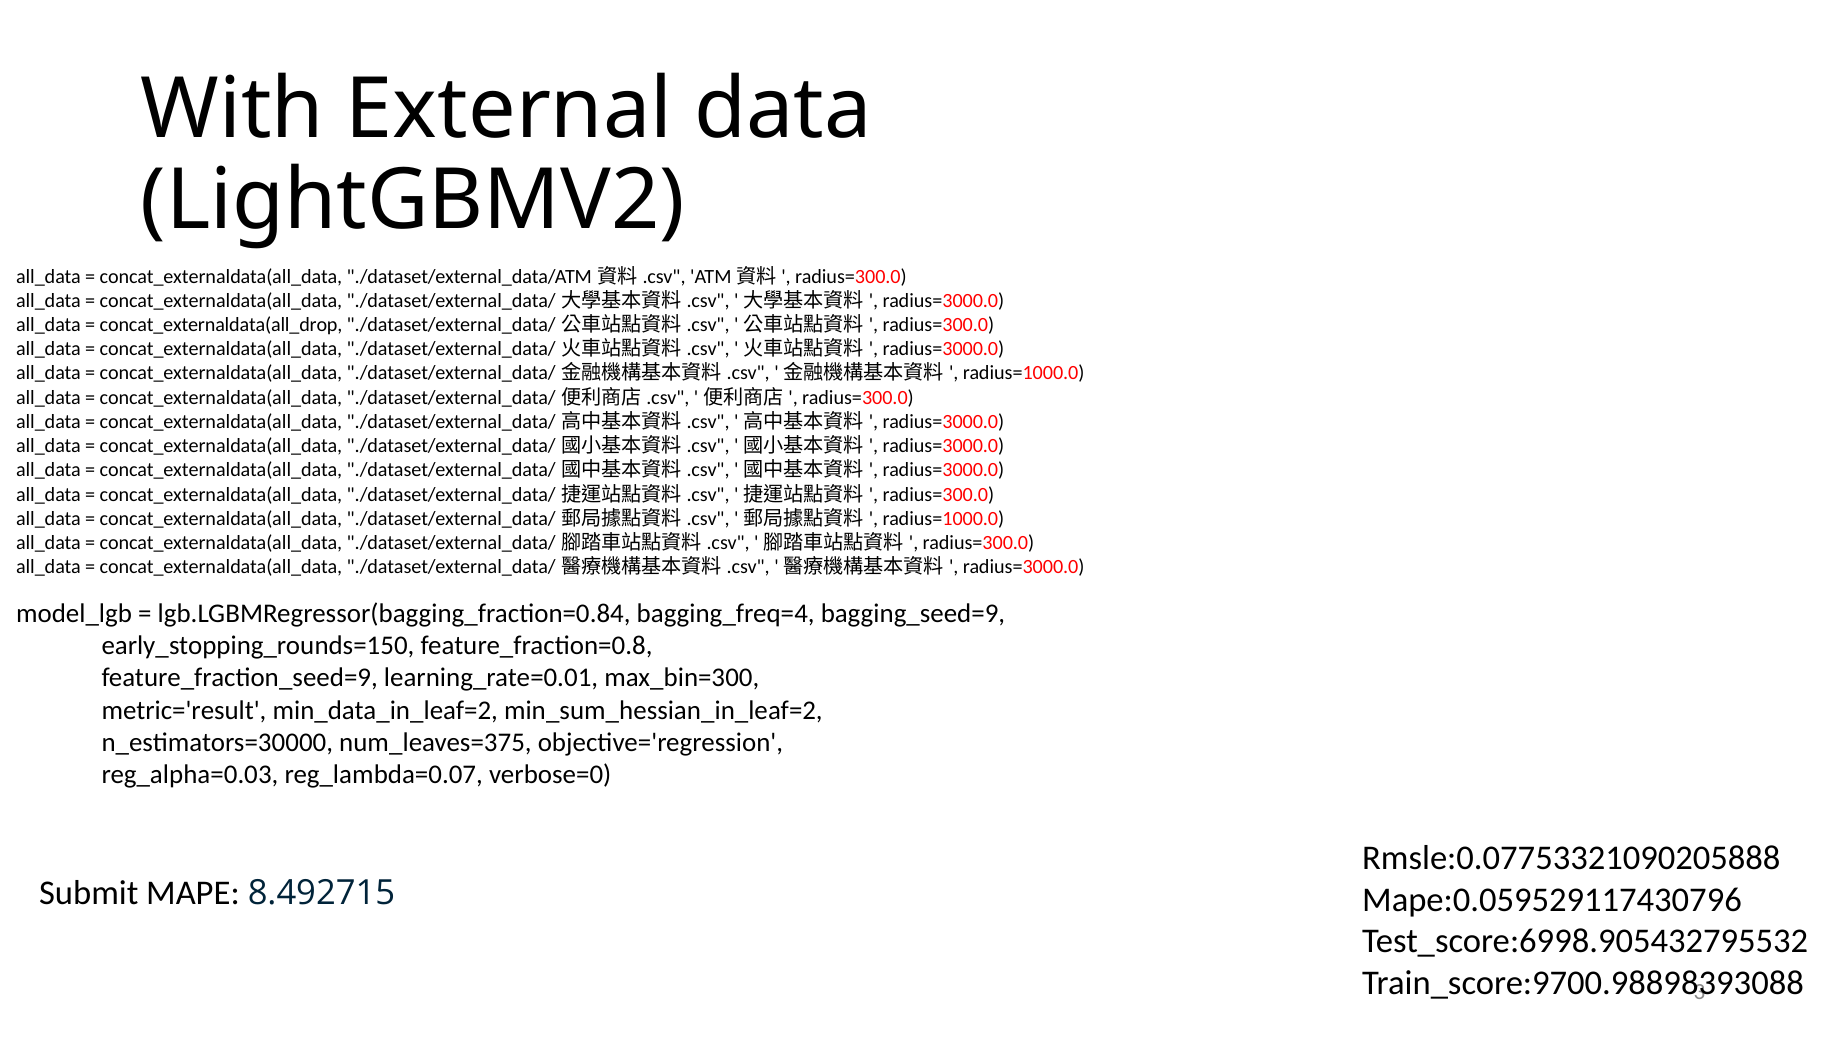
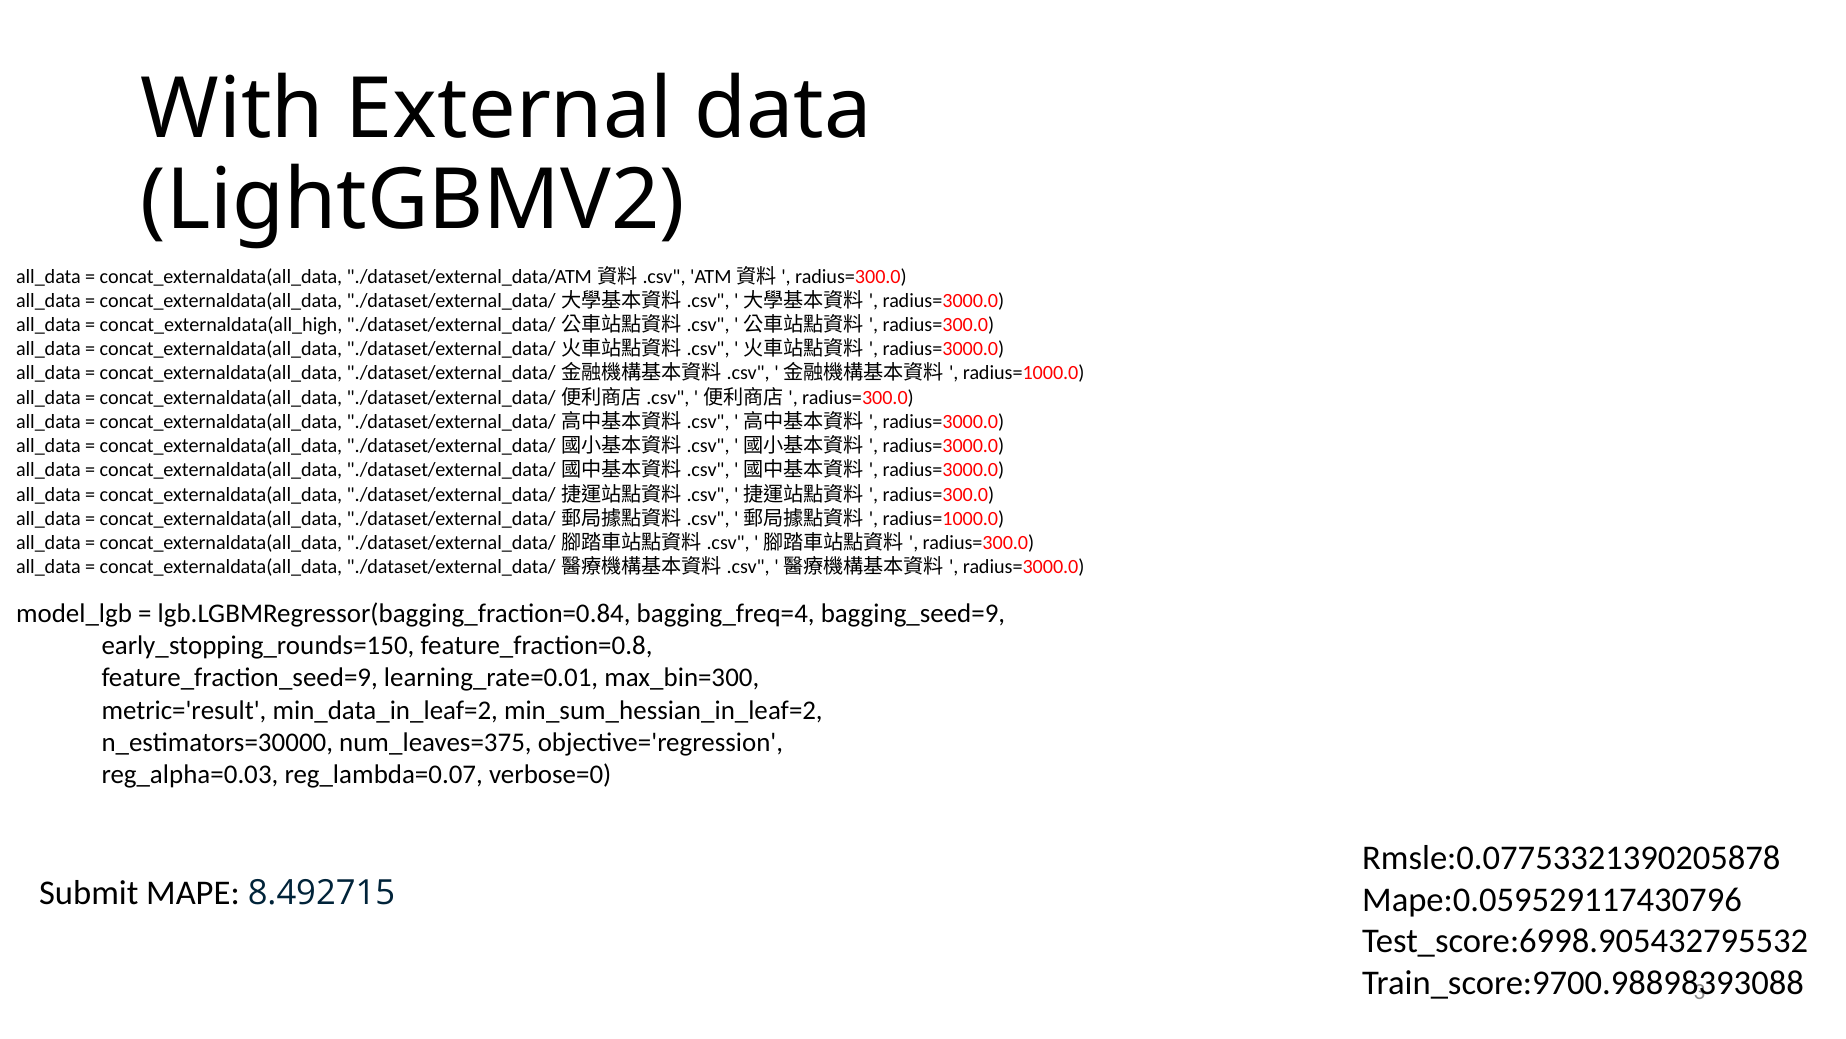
concat_externaldata(all_drop: concat_externaldata(all_drop -> concat_externaldata(all_high
Rmsle:0.07753321090205888: Rmsle:0.07753321090205888 -> Rmsle:0.07753321390205878
